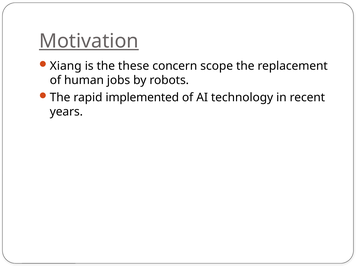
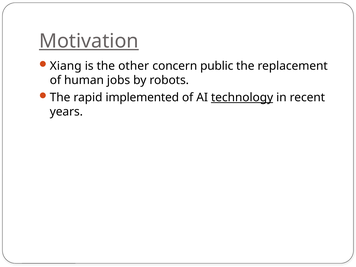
these: these -> other
scope: scope -> public
technology underline: none -> present
